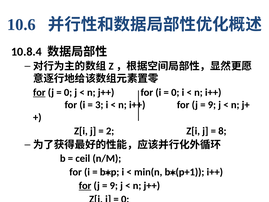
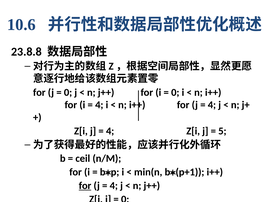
10.8.4: 10.8.4 -> 23.8.8
for at (39, 92) underline: present -> none
3 at (99, 105): 3 -> 4
9 at (212, 105): 9 -> 4
2 at (110, 131): 2 -> 4
8: 8 -> 5
9 at (114, 185): 9 -> 4
